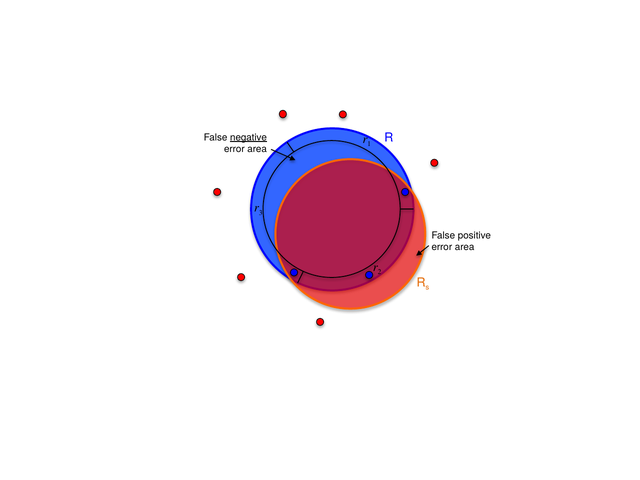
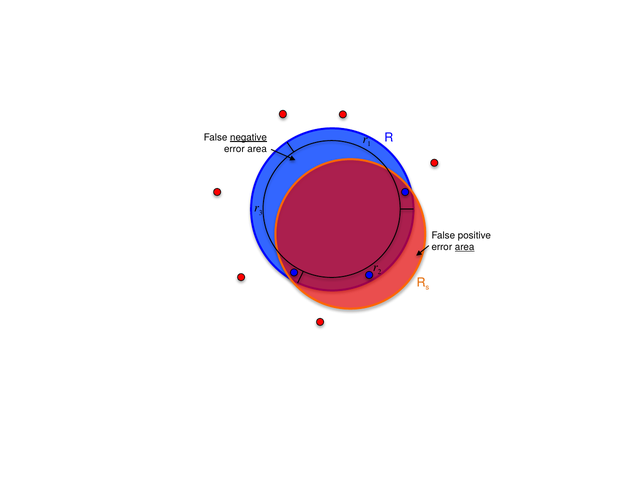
area at (465, 247) underline: none -> present
